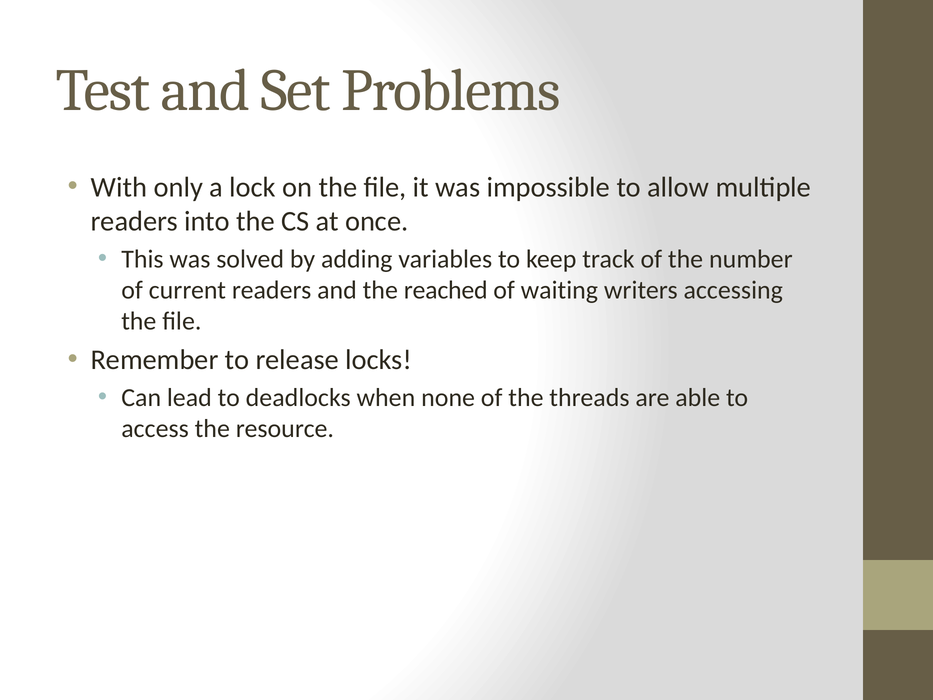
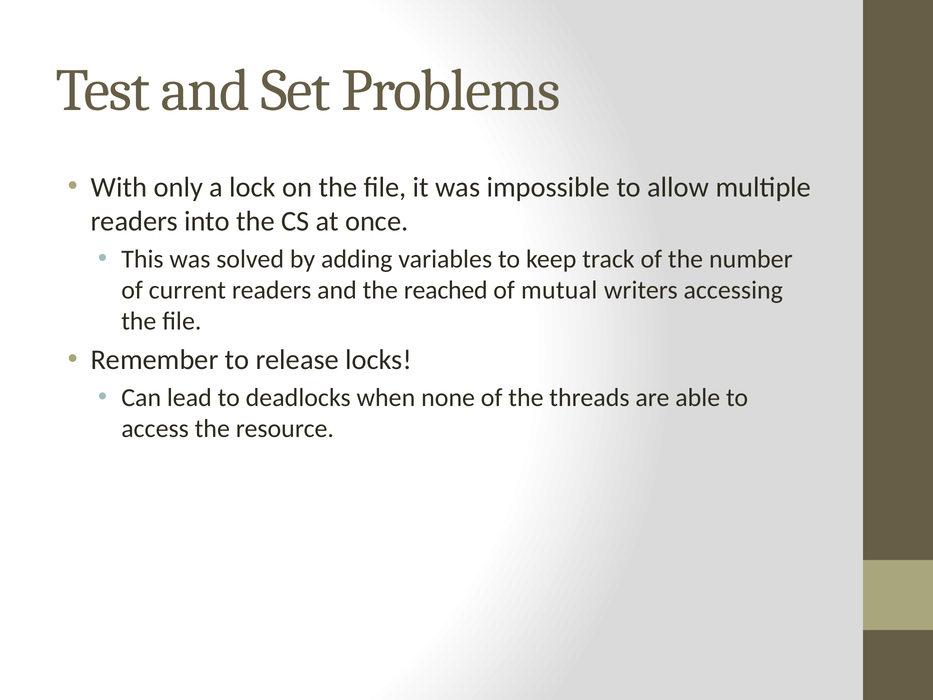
waiting: waiting -> mutual
